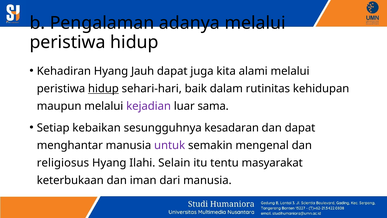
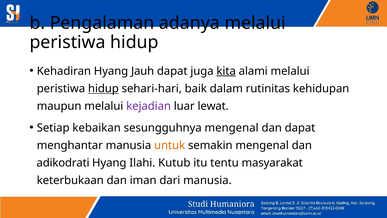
kita underline: none -> present
sama: sama -> lewat
sesungguhnya kesadaran: kesadaran -> mengenal
untuk colour: purple -> orange
religiosus: religiosus -> adikodrati
Selain: Selain -> Kutub
